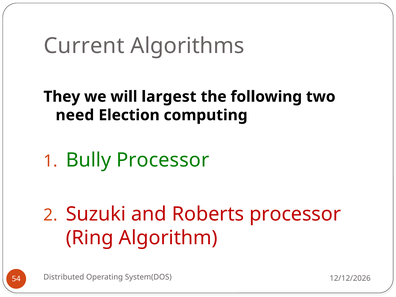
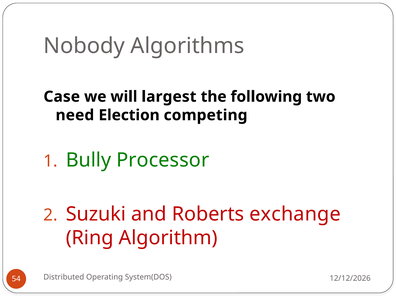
Current: Current -> Nobody
They: They -> Case
computing: computing -> competing
Roberts processor: processor -> exchange
